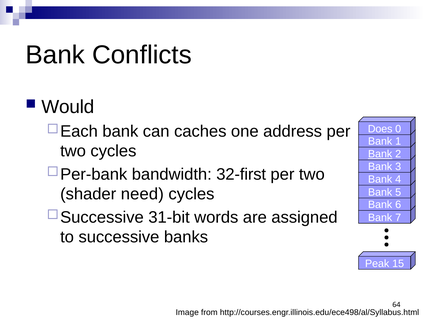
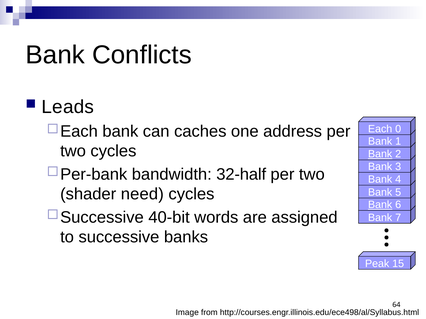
Would: Would -> Leads
Does: Does -> Each
32-first: 32-first -> 32-half
Bank at (380, 205) underline: none -> present
31-bit: 31-bit -> 40-bit
